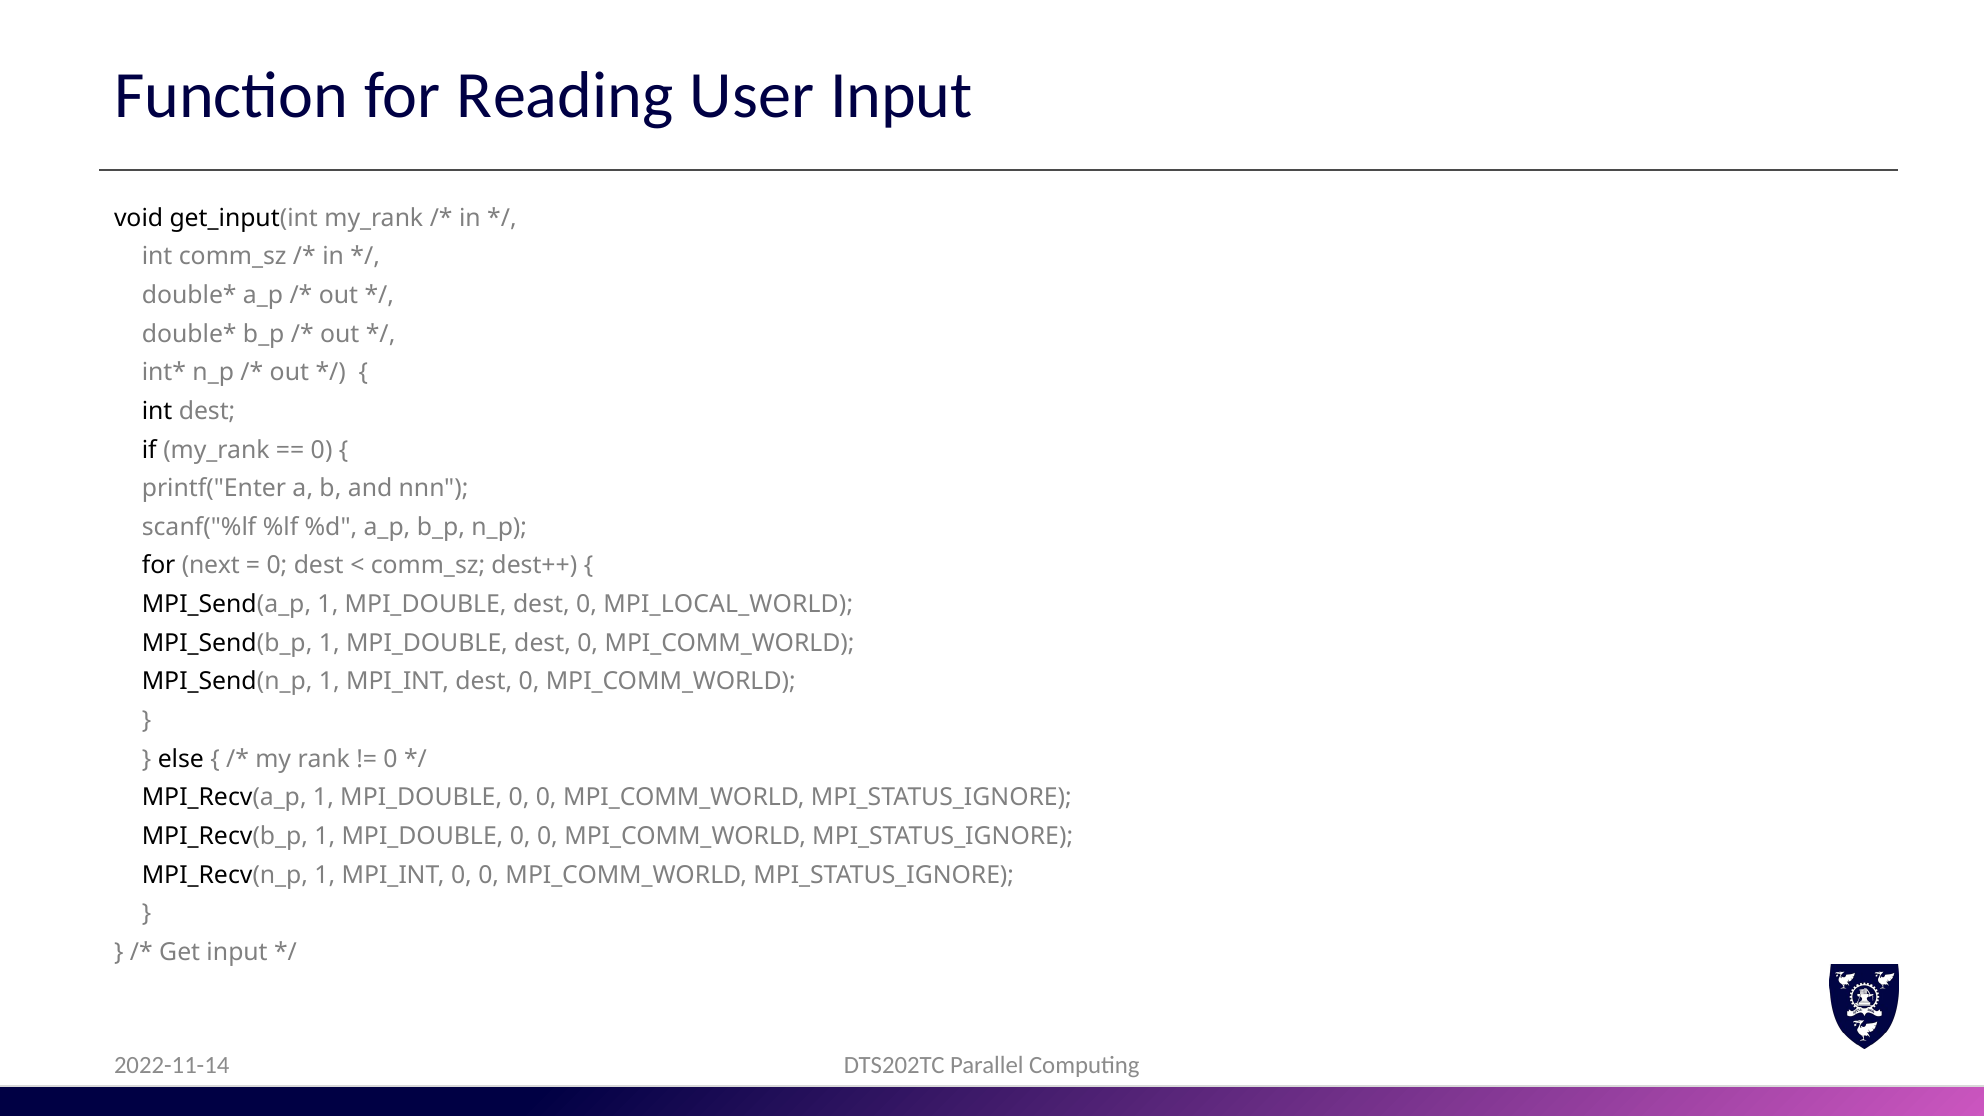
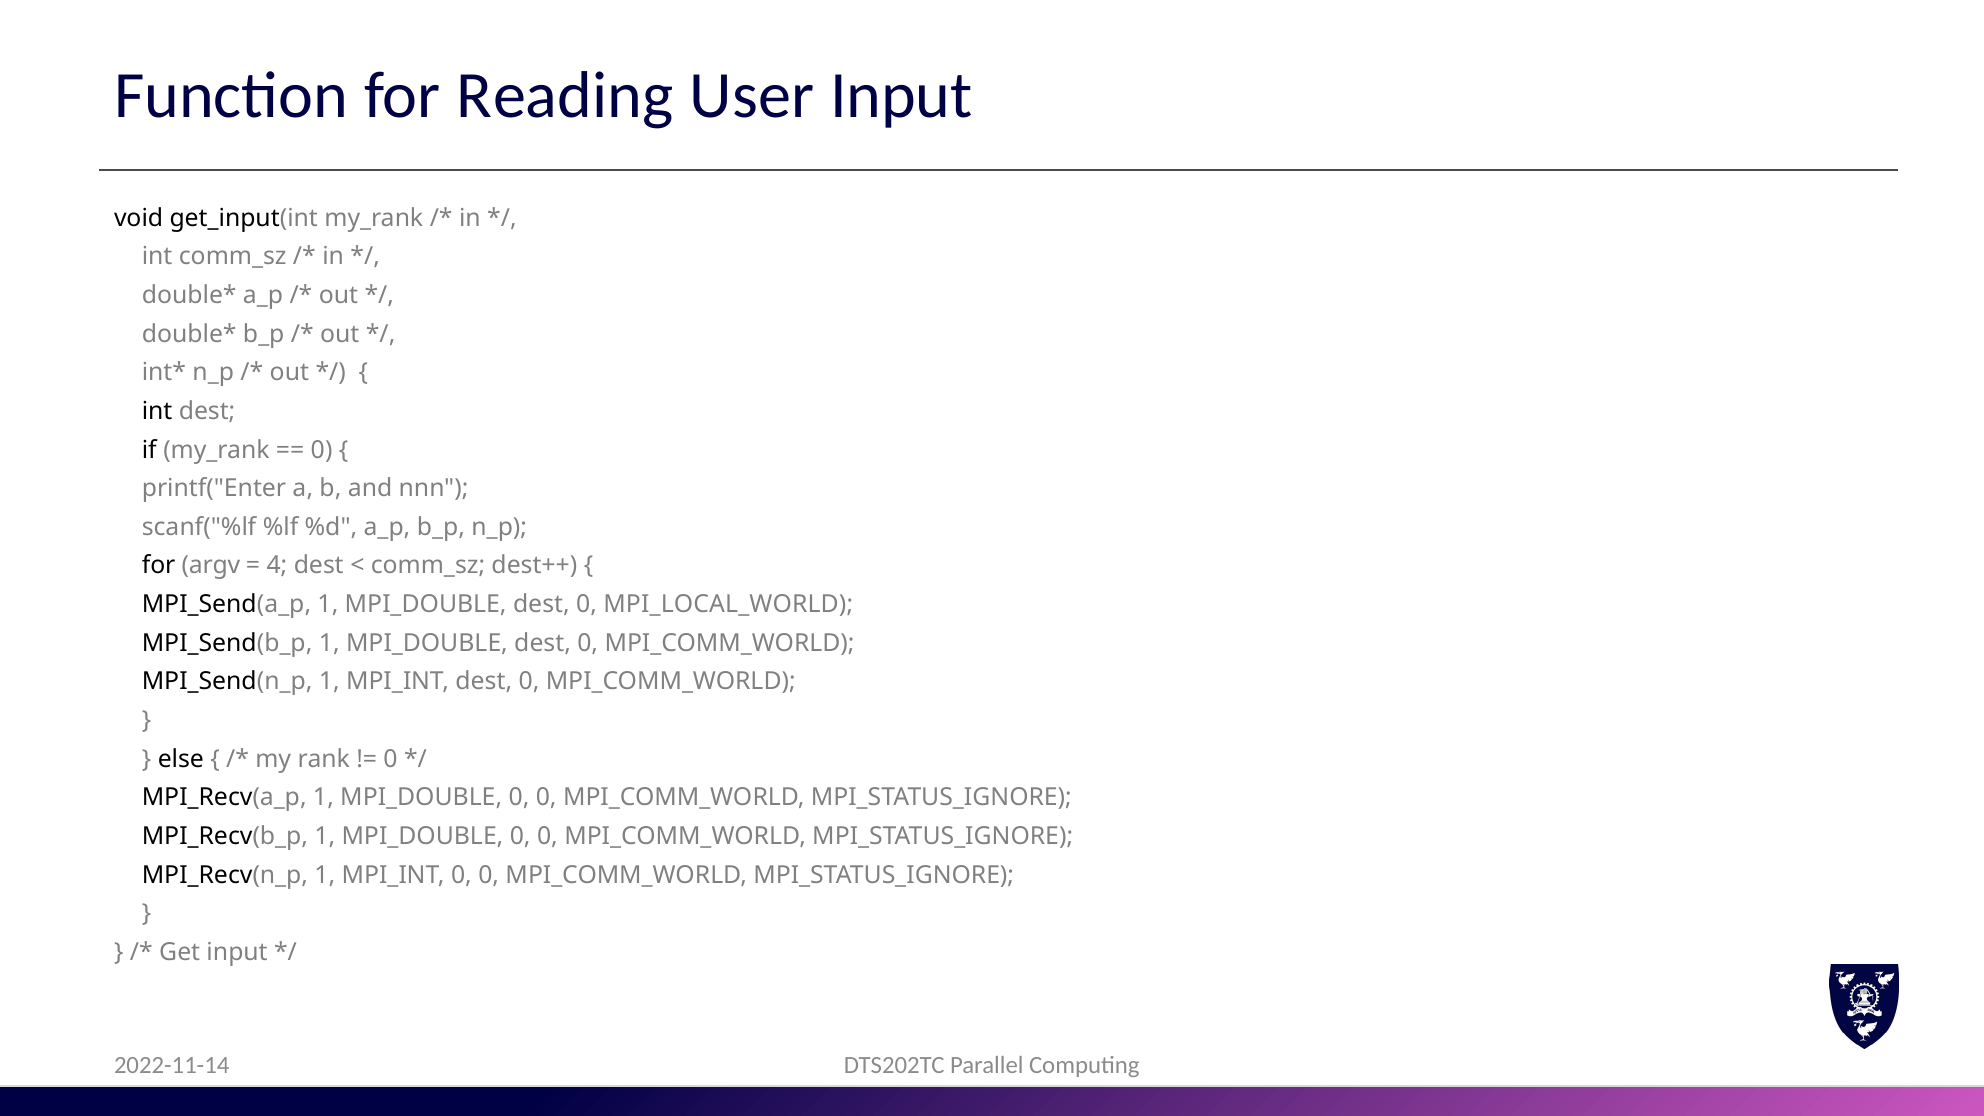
next: next -> argv
0 at (277, 566): 0 -> 4
